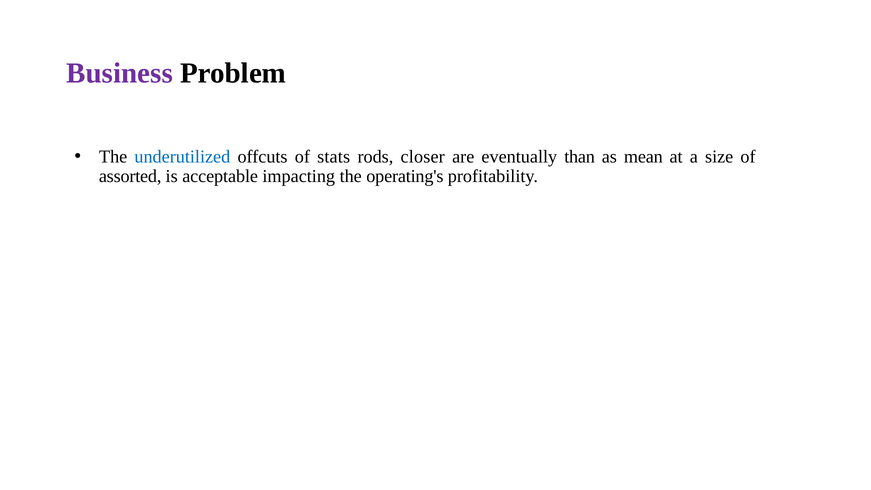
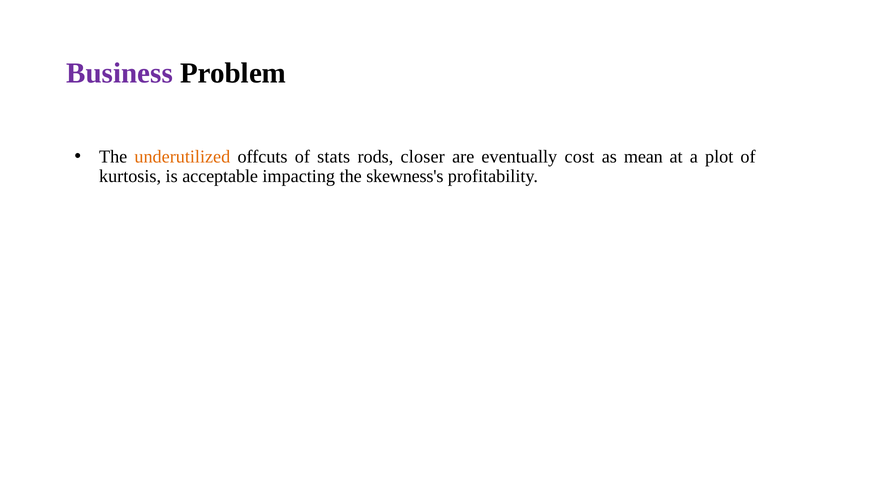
underutilized colour: blue -> orange
than: than -> cost
size: size -> plot
assorted: assorted -> kurtosis
operating's: operating's -> skewness's
